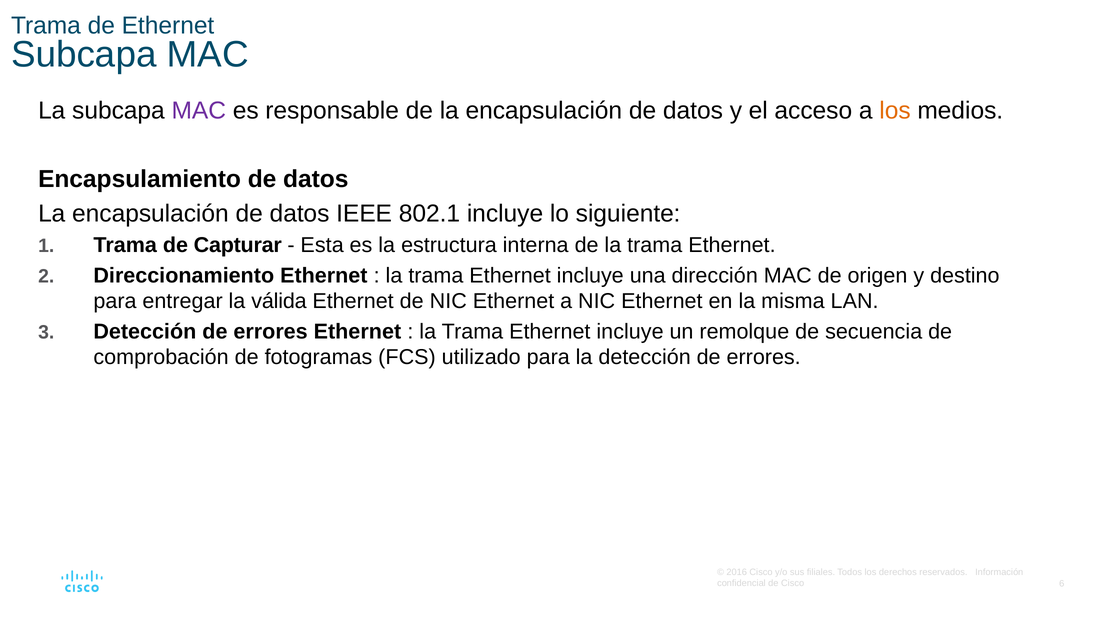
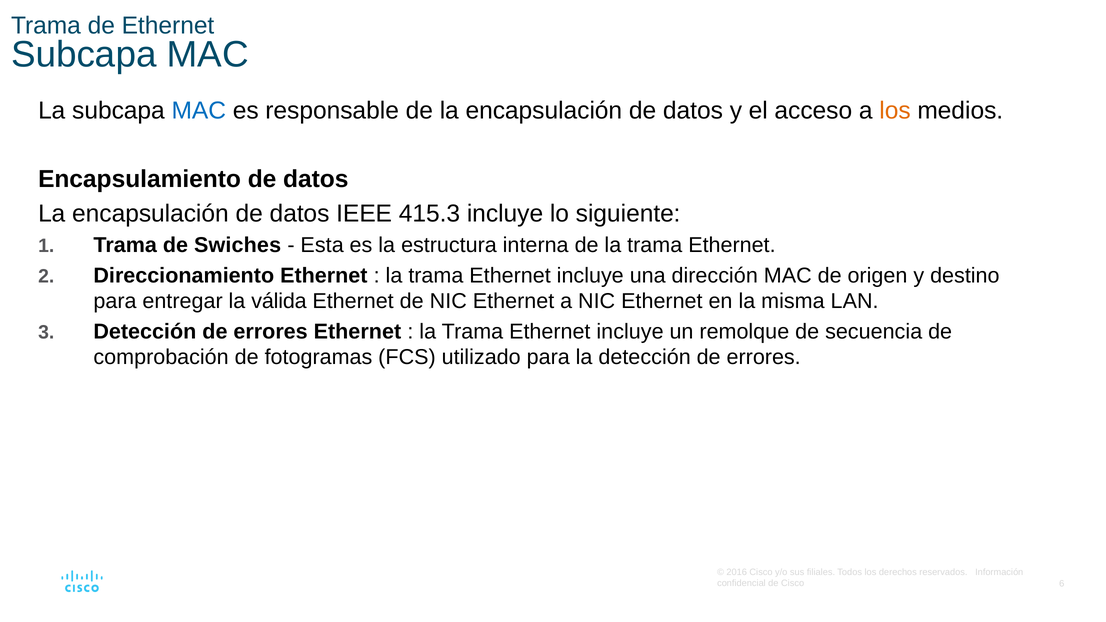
MAC at (199, 111) colour: purple -> blue
802.1: 802.1 -> 415.3
Capturar: Capturar -> Swiches
